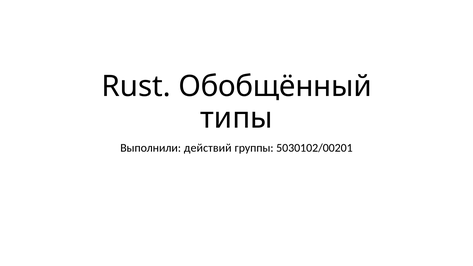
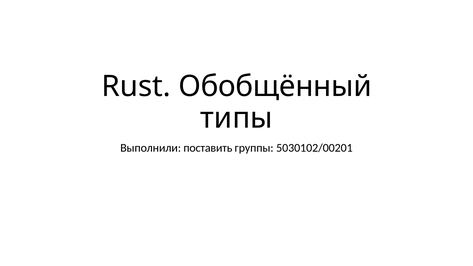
действий: действий -> поставить
